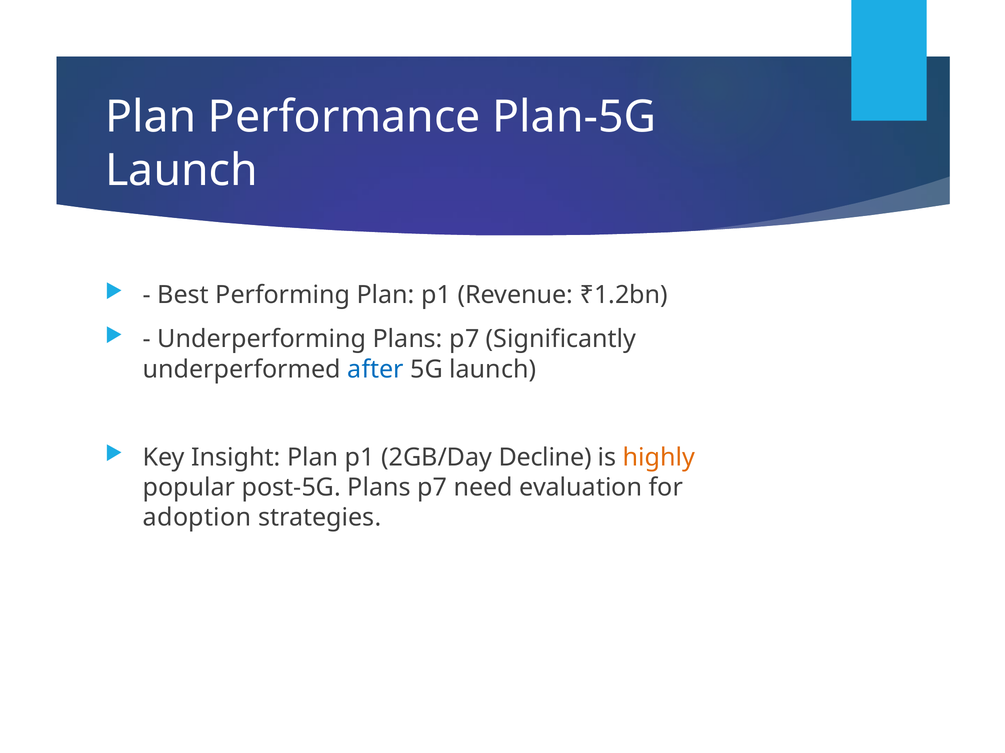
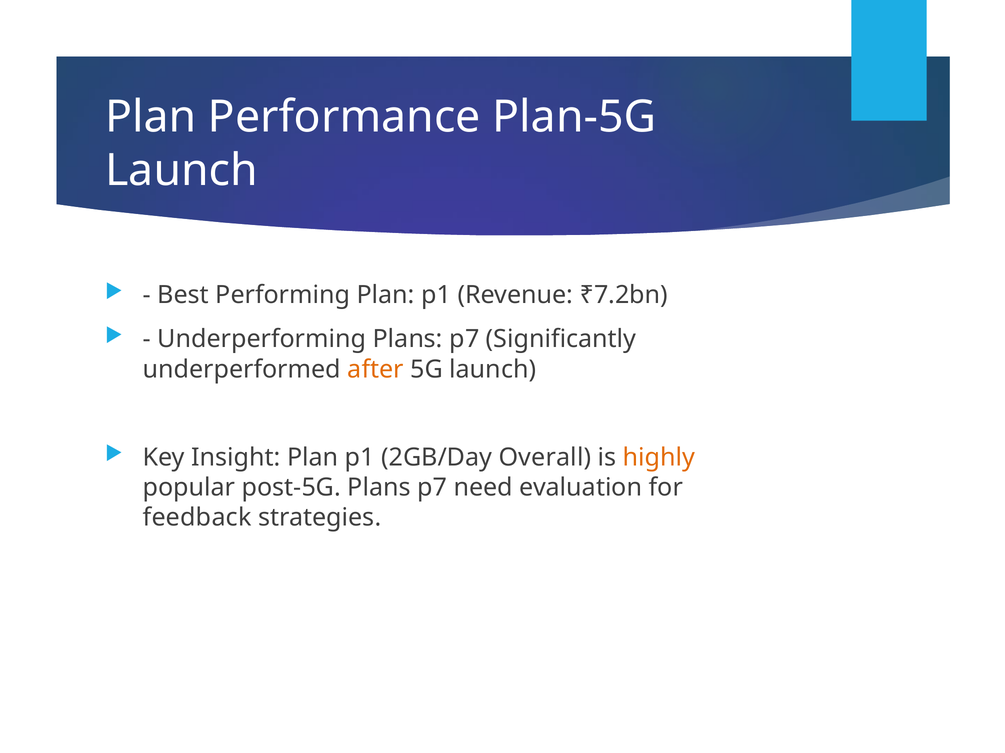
₹1.2bn: ₹1.2bn -> ₹7.2bn
after colour: blue -> orange
Decline: Decline -> Overall
adoption: adoption -> feedback
